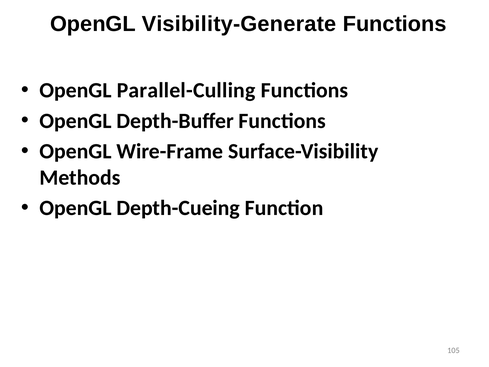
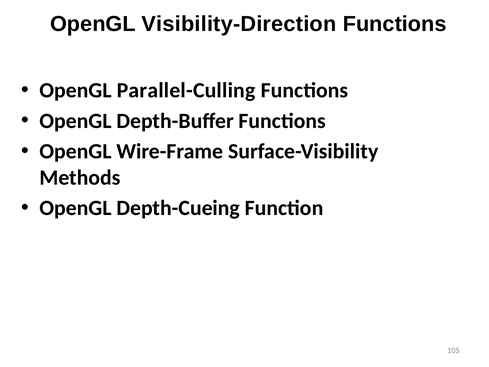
Visibility-Generate: Visibility-Generate -> Visibility-Direction
